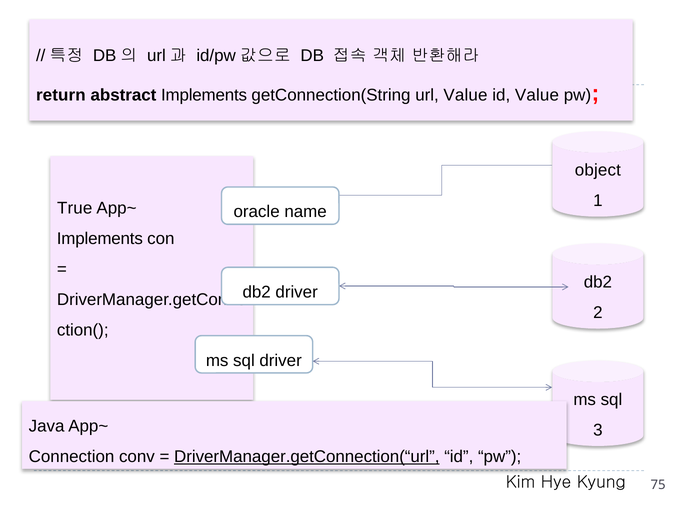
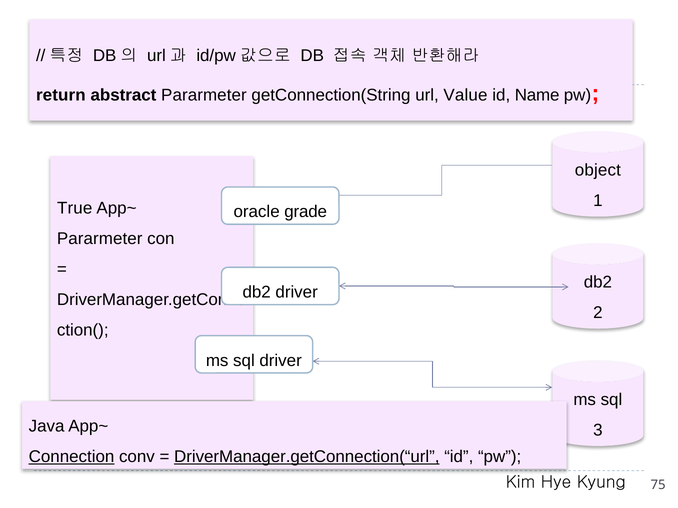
abstract Implements: Implements -> Pararmeter
id Value: Value -> Name
name: name -> grade
Implements at (100, 239): Implements -> Pararmeter
Connection underline: none -> present
